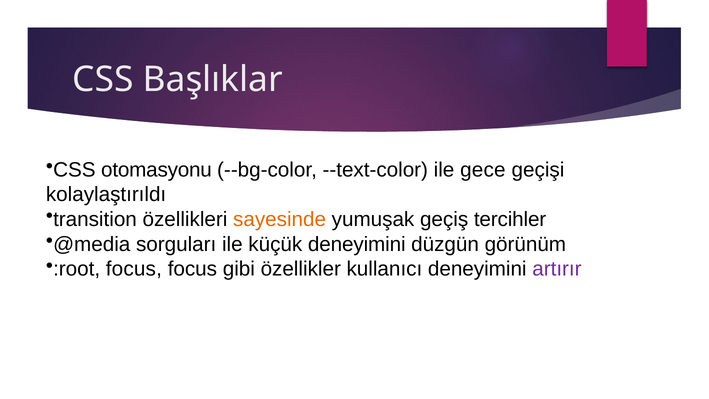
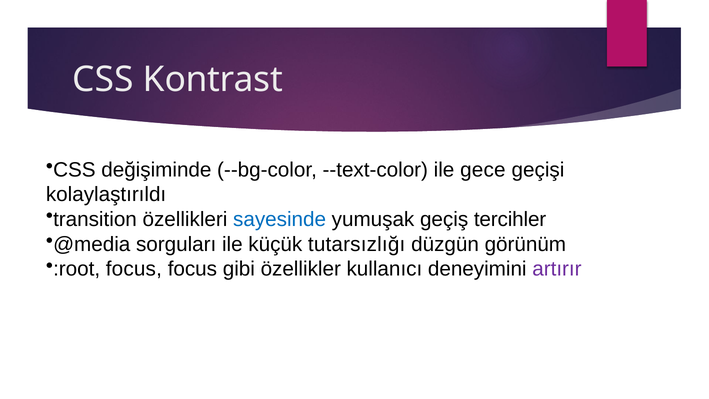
Başlıklar: Başlıklar -> Kontrast
otomasyonu: otomasyonu -> değişiminde
sayesinde colour: orange -> blue
küçük deneyimini: deneyimini -> tutarsızlığı
